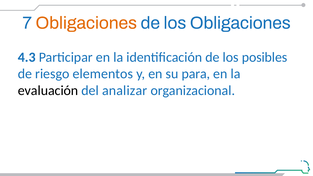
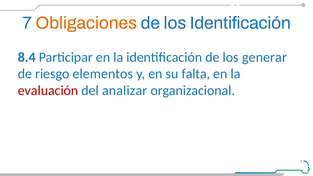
los Obligaciones: Obligaciones -> Identificación
4.3: 4.3 -> 8.4
posibles: posibles -> generar
para: para -> falta
evaluación colour: black -> red
